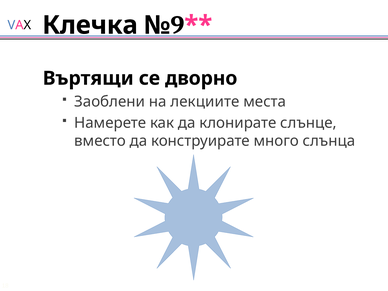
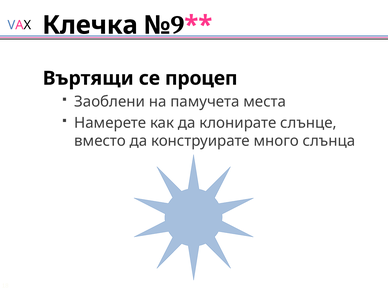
дворно: дворно -> процеп
лекциите: лекциите -> памучета
